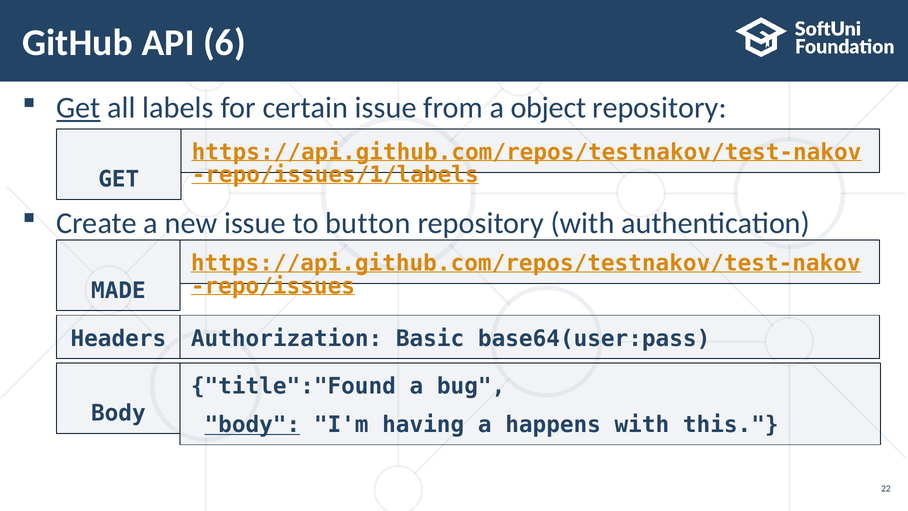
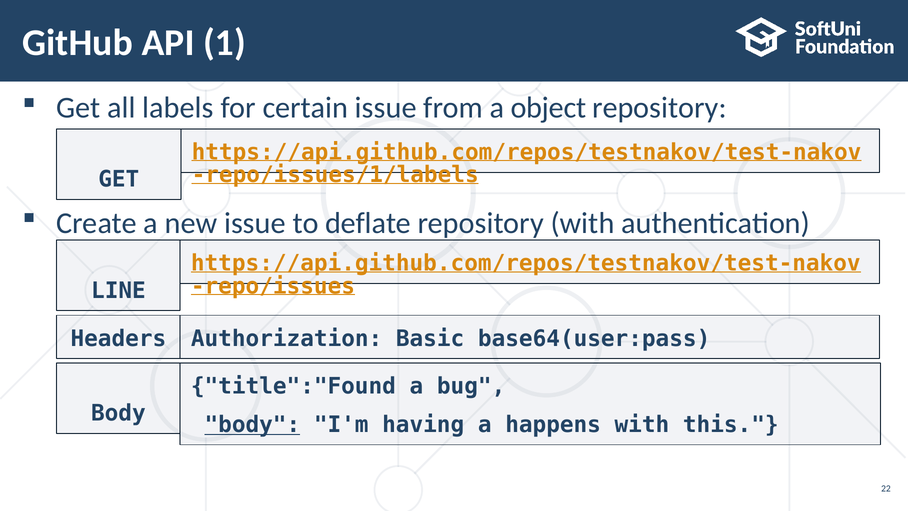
6: 6 -> 1
Get at (78, 108) underline: present -> none
button: button -> deflate
MADE: MADE -> LINE
